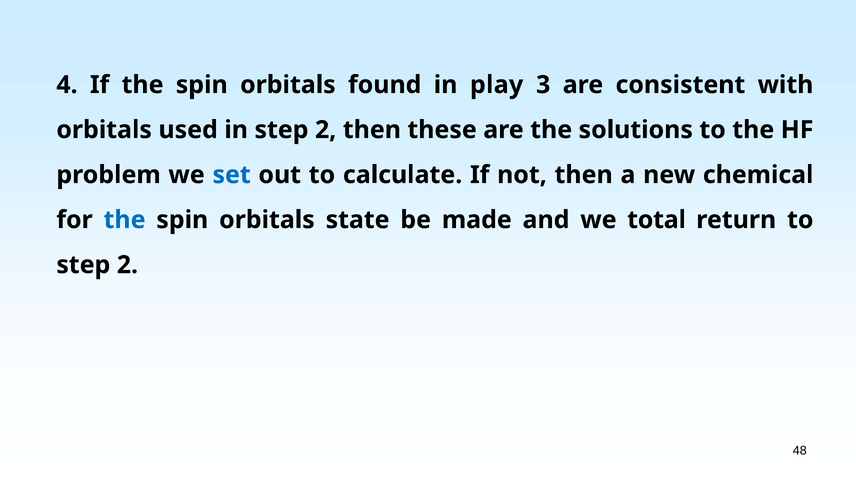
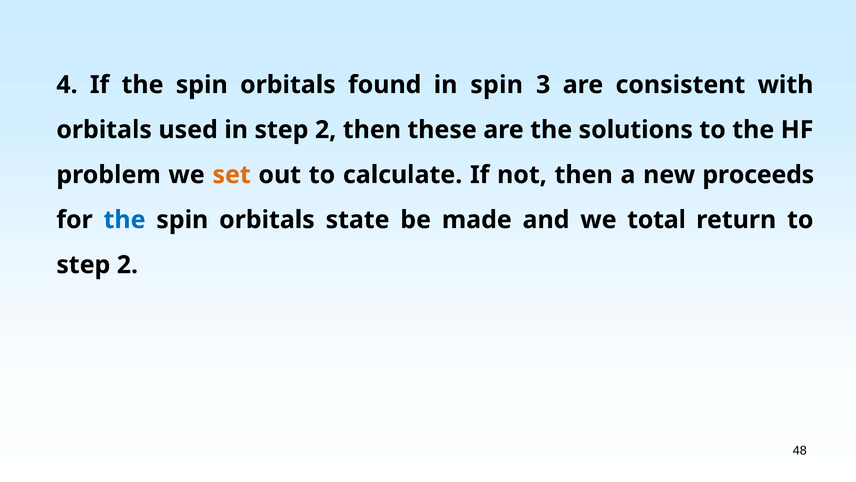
in play: play -> spin
set colour: blue -> orange
chemical: chemical -> proceeds
